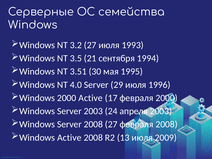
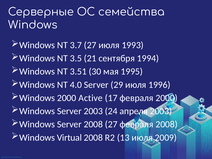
3.2: 3.2 -> 3.7
Windows Active: Active -> Virtual
